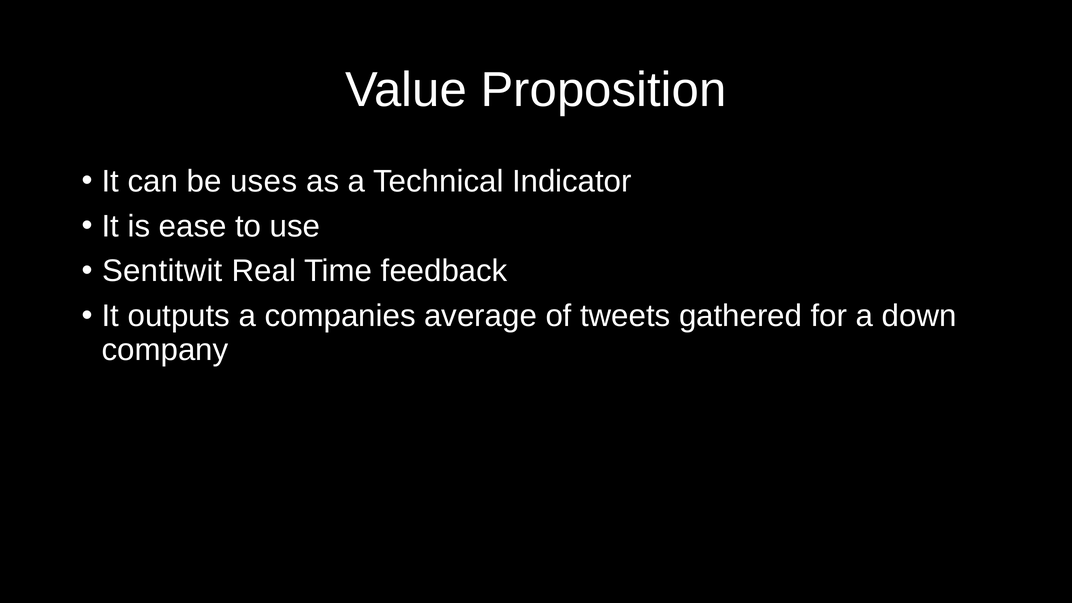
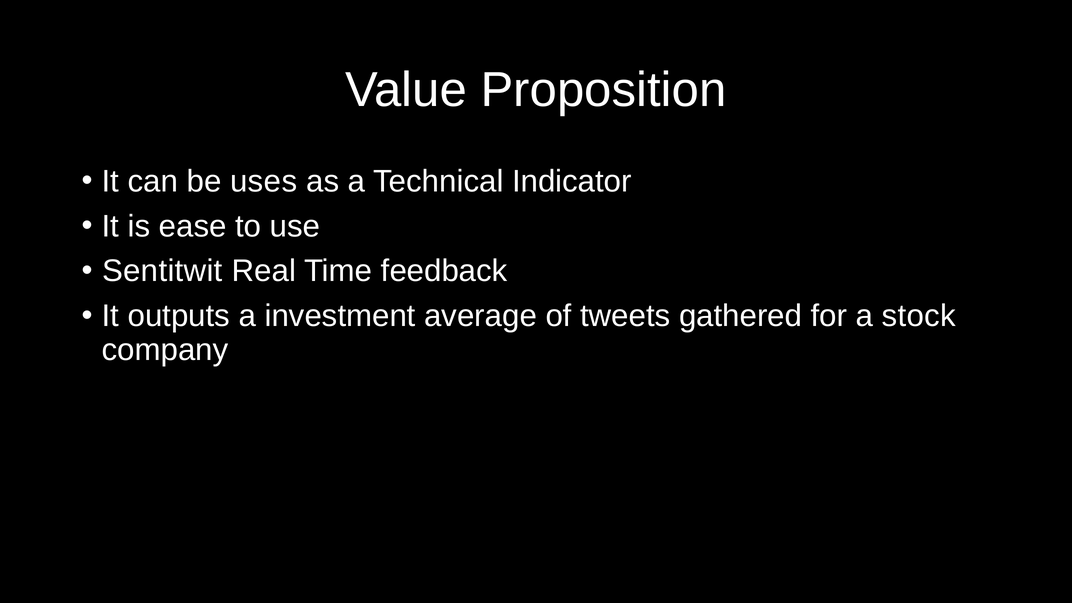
companies: companies -> investment
down: down -> stock
